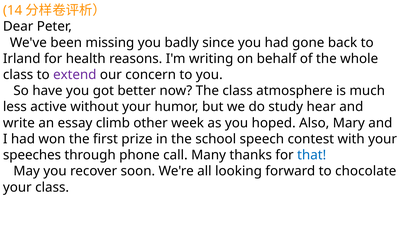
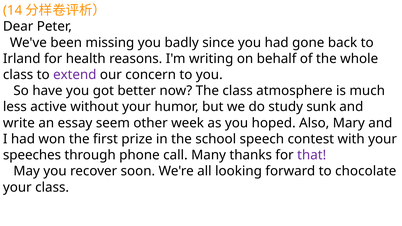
hear: hear -> sunk
climb: climb -> seem
that colour: blue -> purple
